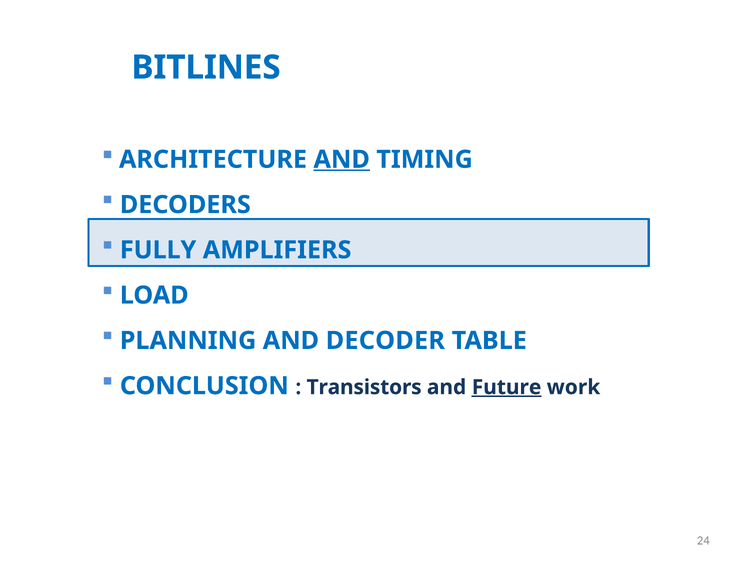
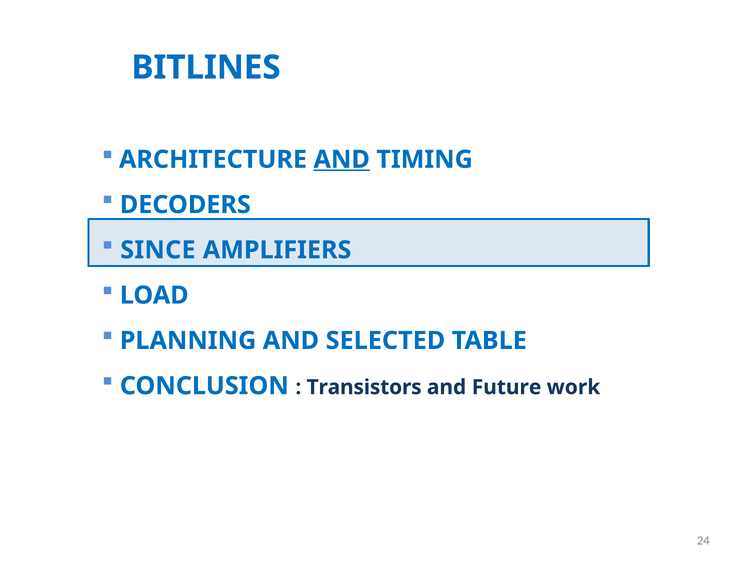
FULLY: FULLY -> SINCE
DECODER: DECODER -> SELECTED
Future underline: present -> none
